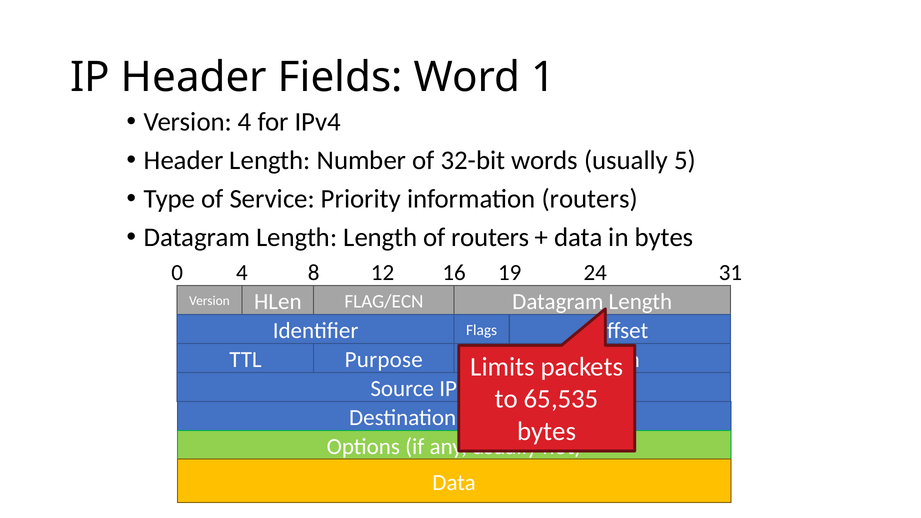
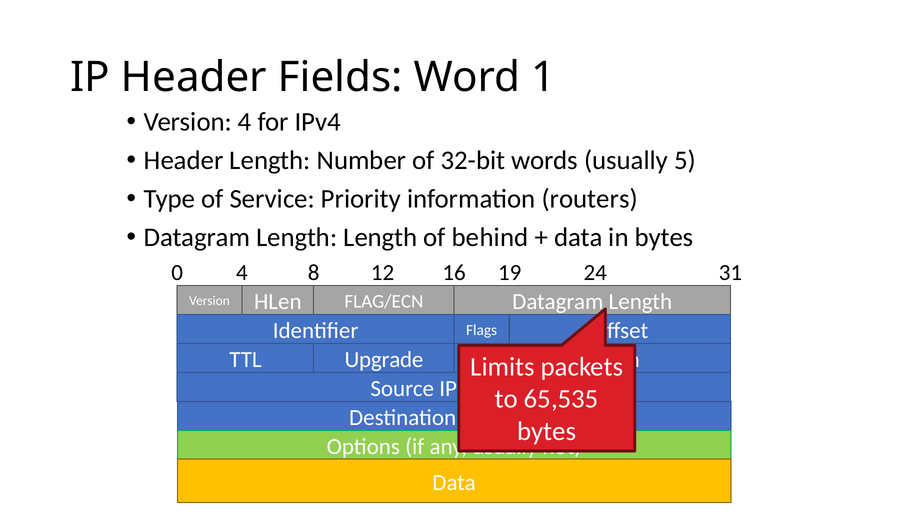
of routers: routers -> behind
Purpose: Purpose -> Upgrade
